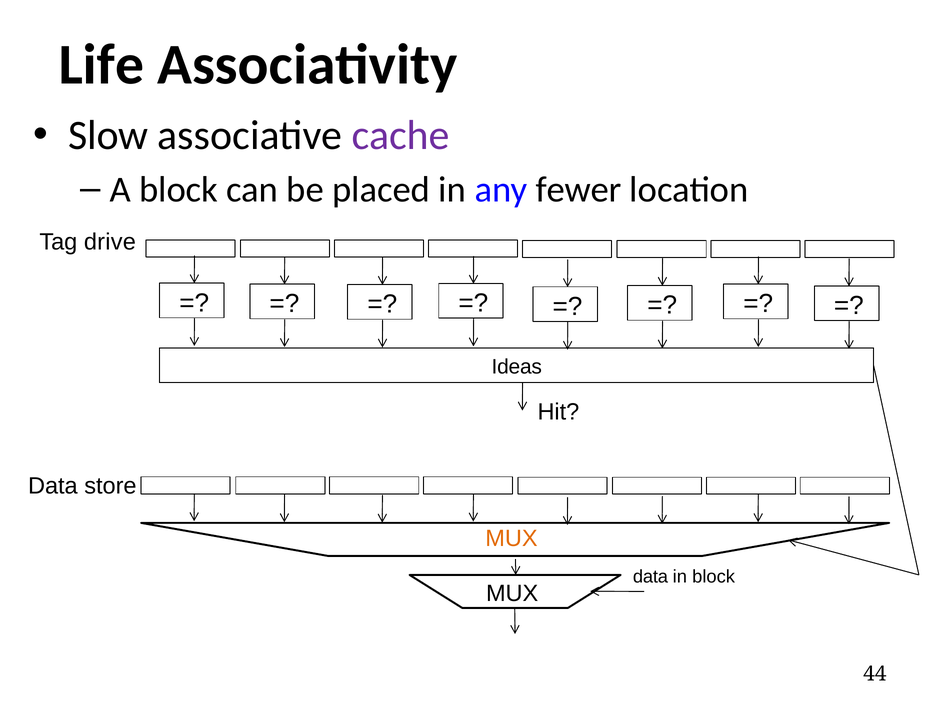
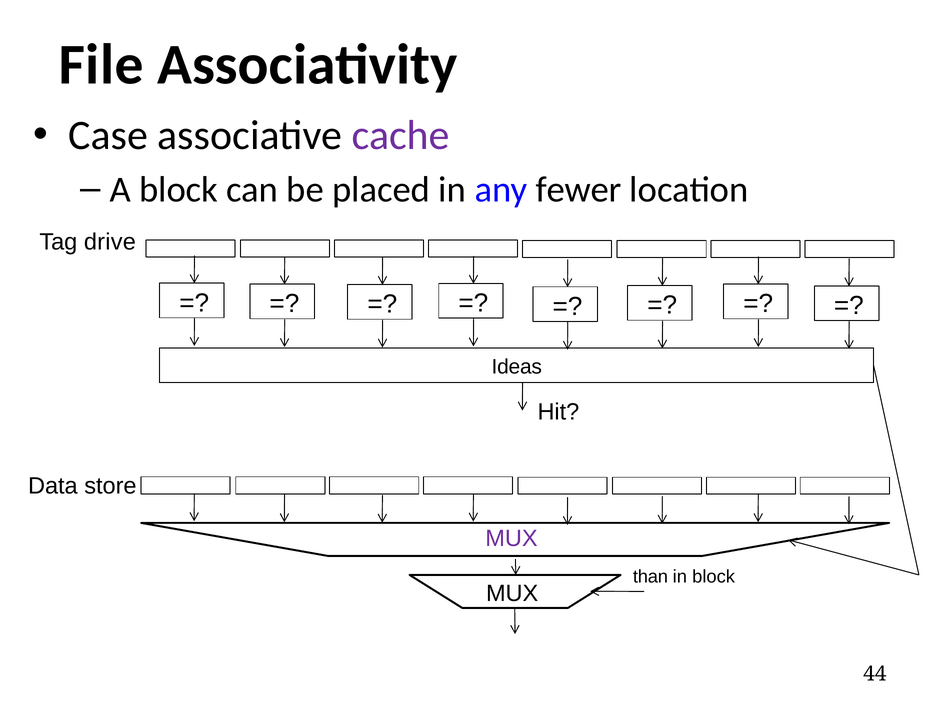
Life: Life -> File
Slow: Slow -> Case
MUX at (512, 539) colour: orange -> purple
data at (650, 577): data -> than
